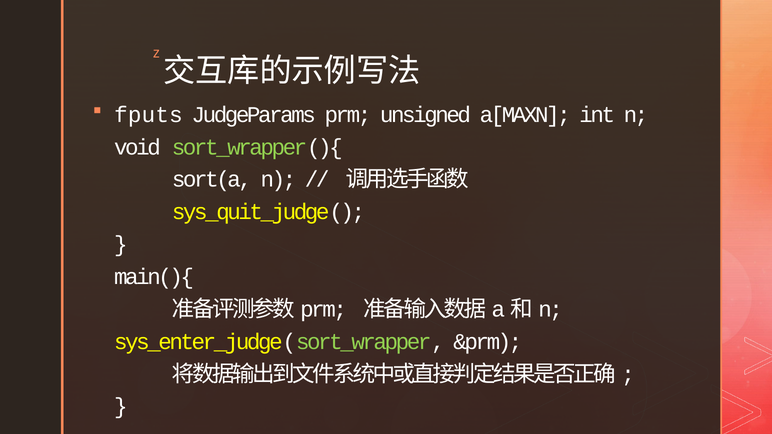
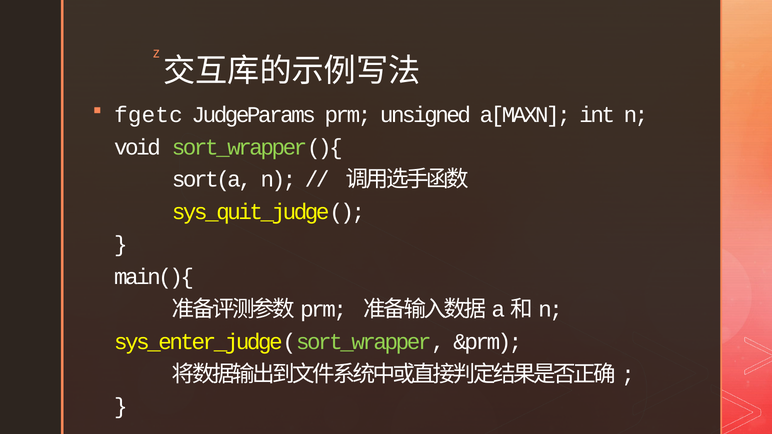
fputs: fputs -> fgetc
